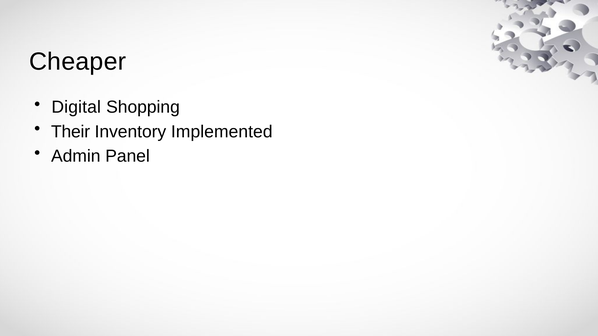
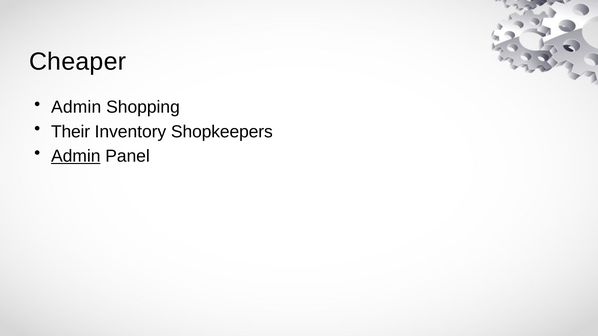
Digital at (76, 107): Digital -> Admin
Implemented: Implemented -> Shopkeepers
Admin at (76, 156) underline: none -> present
